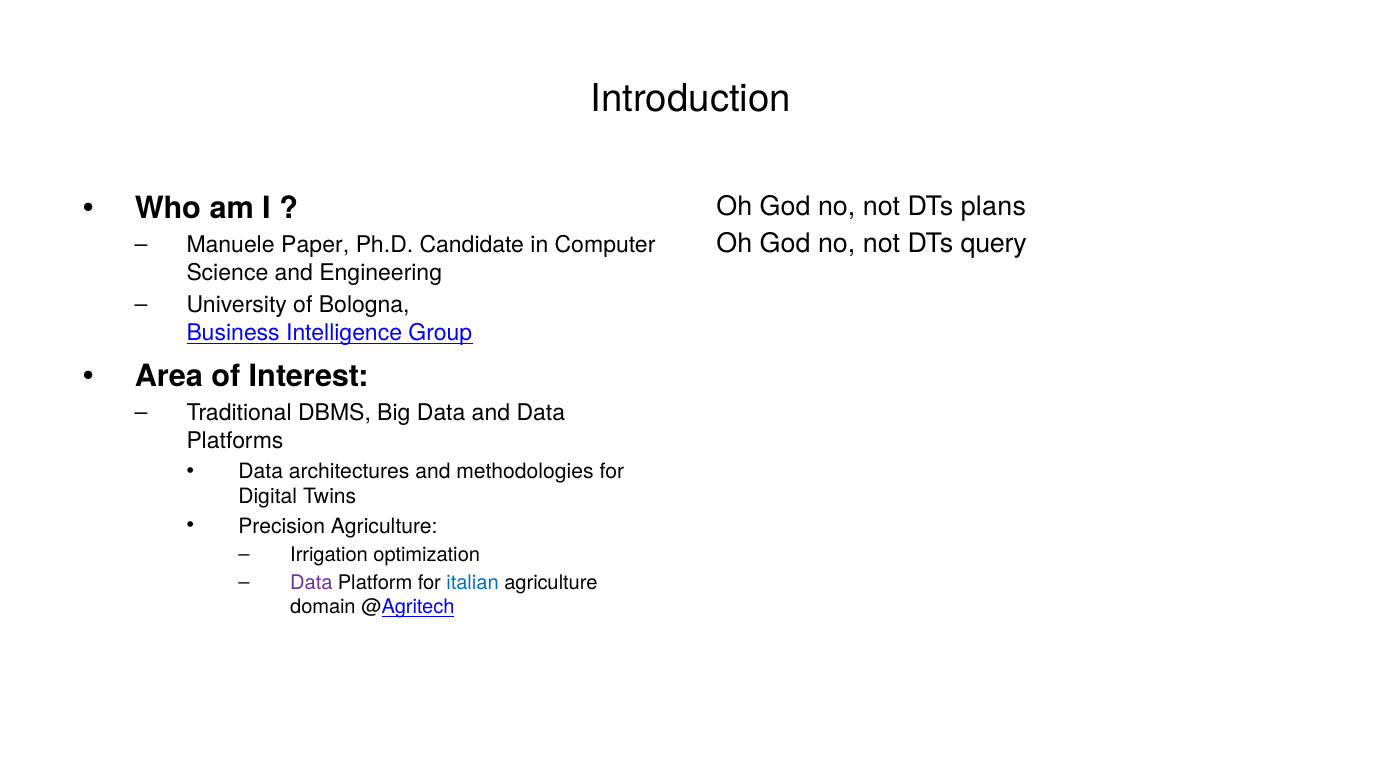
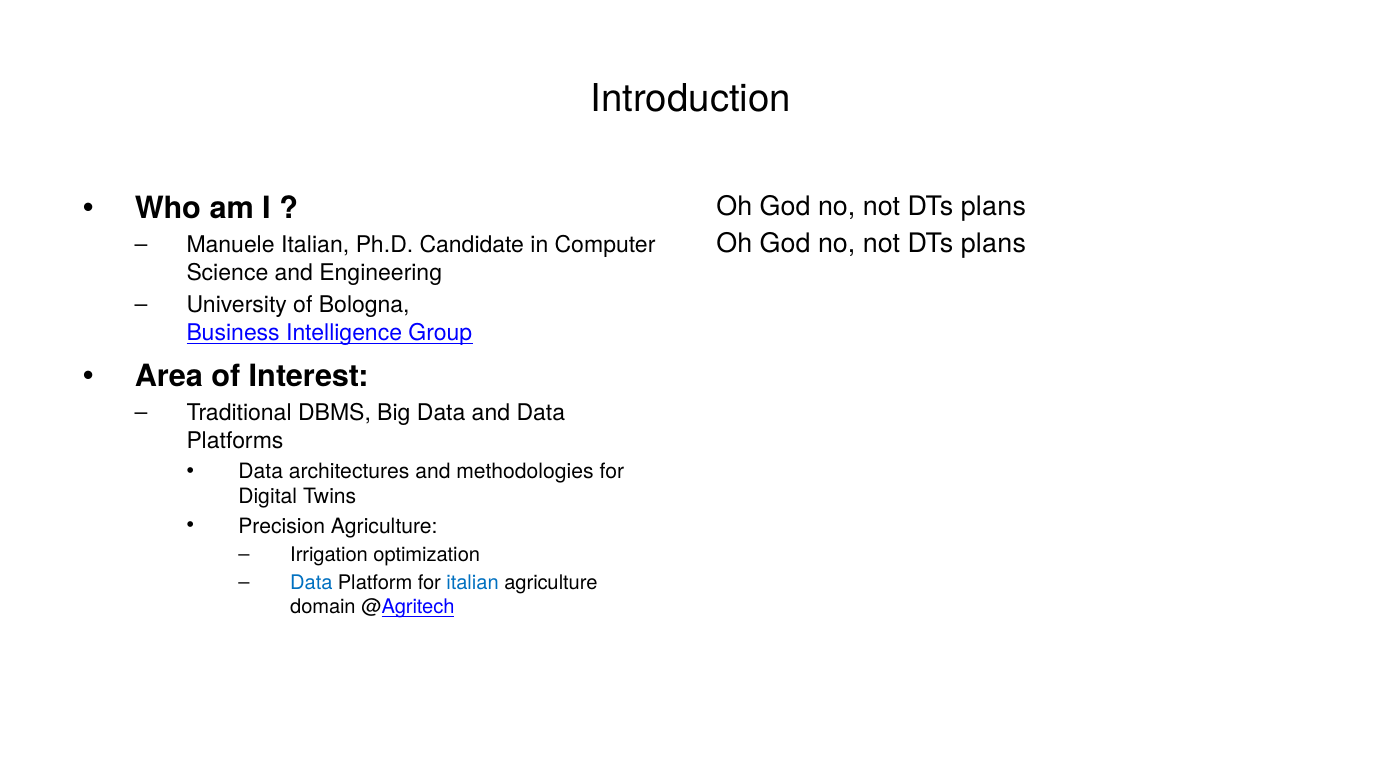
Manuele Paper: Paper -> Italian
query at (994, 244): query -> plans
Data at (311, 583) colour: purple -> blue
